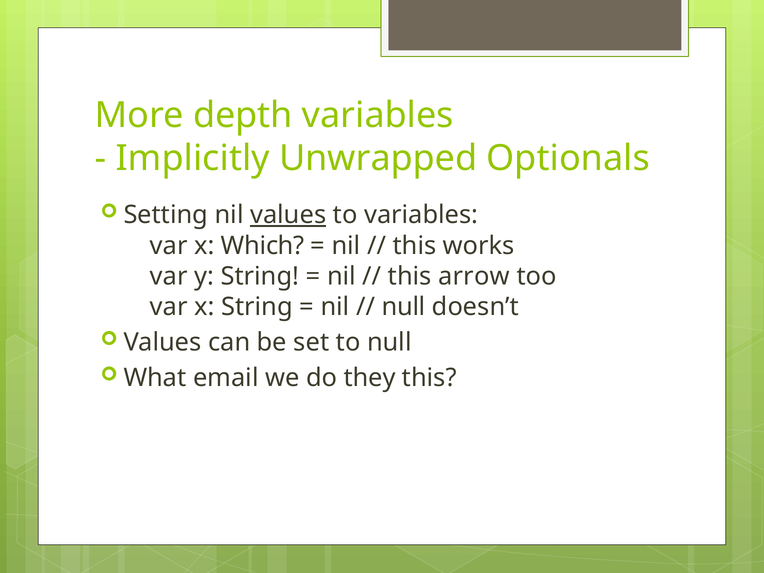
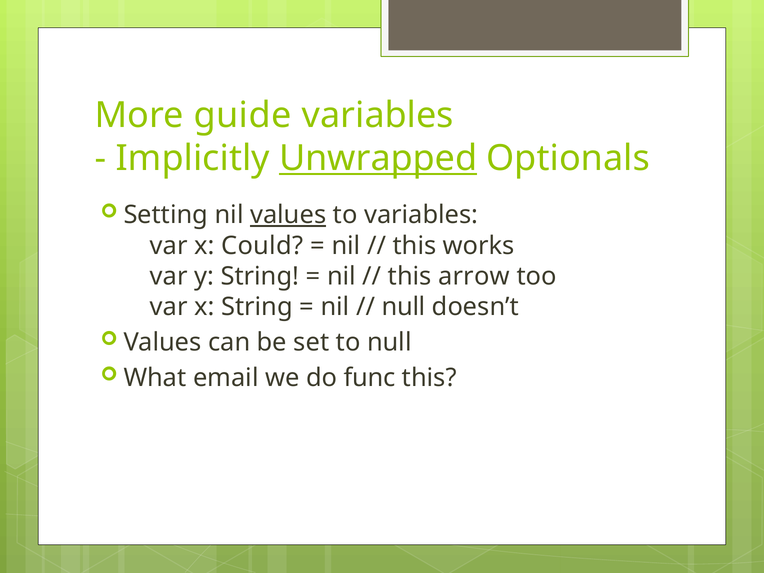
depth: depth -> guide
Unwrapped underline: none -> present
Which: Which -> Could
they: they -> func
